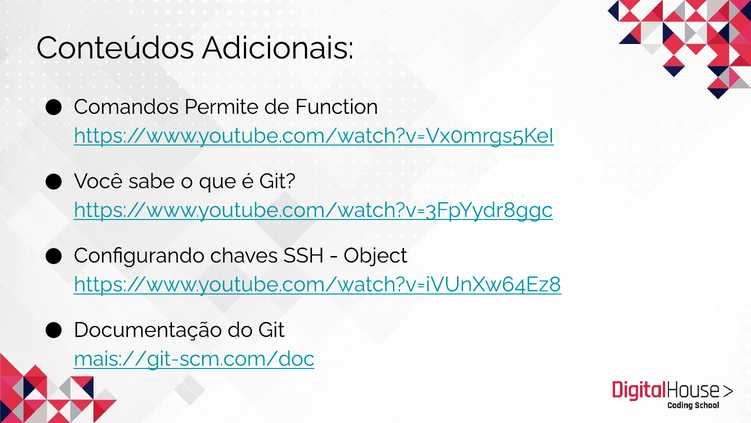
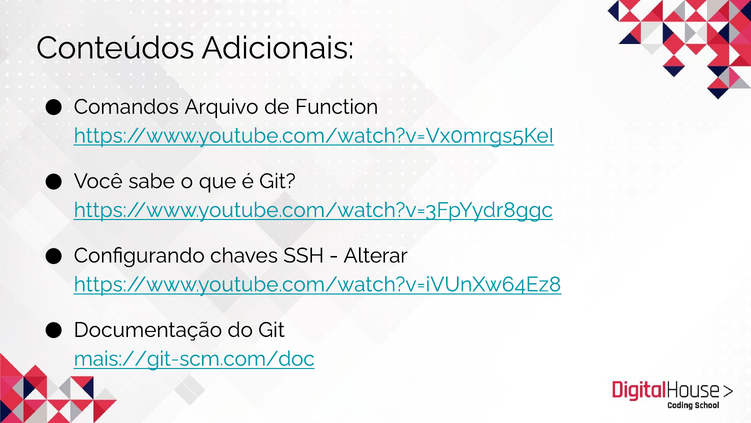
Permite: Permite -> Arquivo
Object: Object -> Alterar
